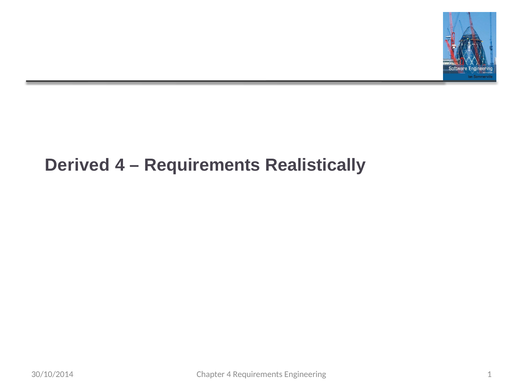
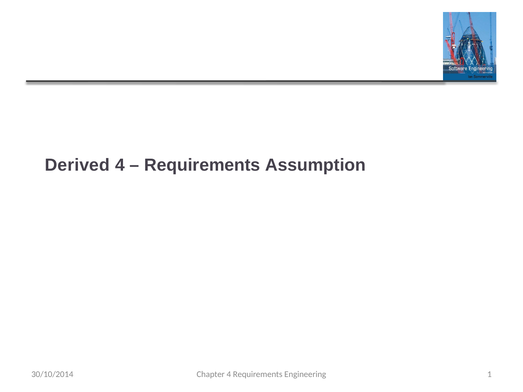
Realistically: Realistically -> Assumption
